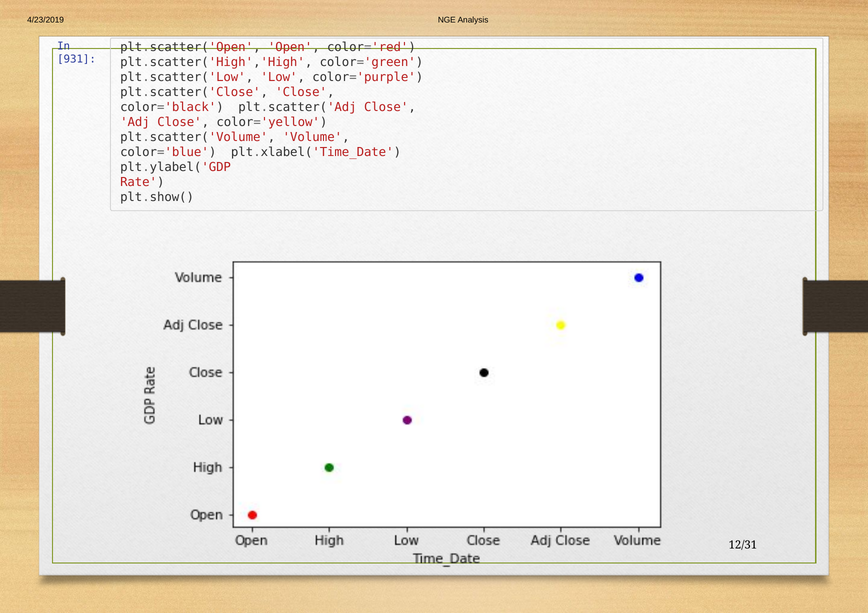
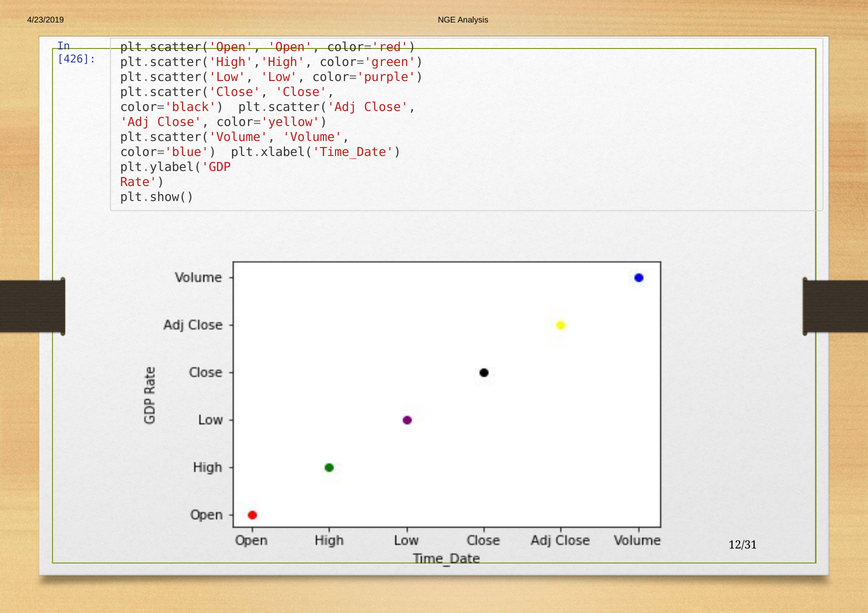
931: 931 -> 426
